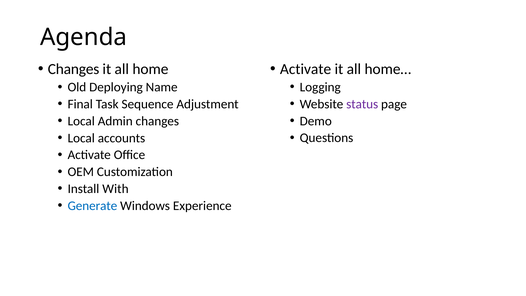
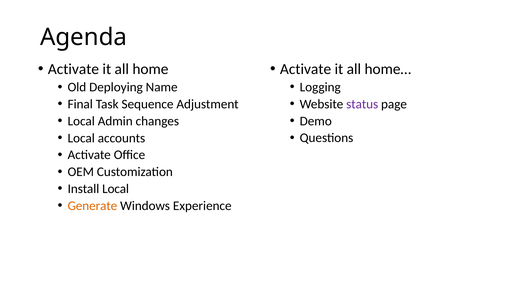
Changes at (74, 69): Changes -> Activate
Install With: With -> Local
Generate colour: blue -> orange
